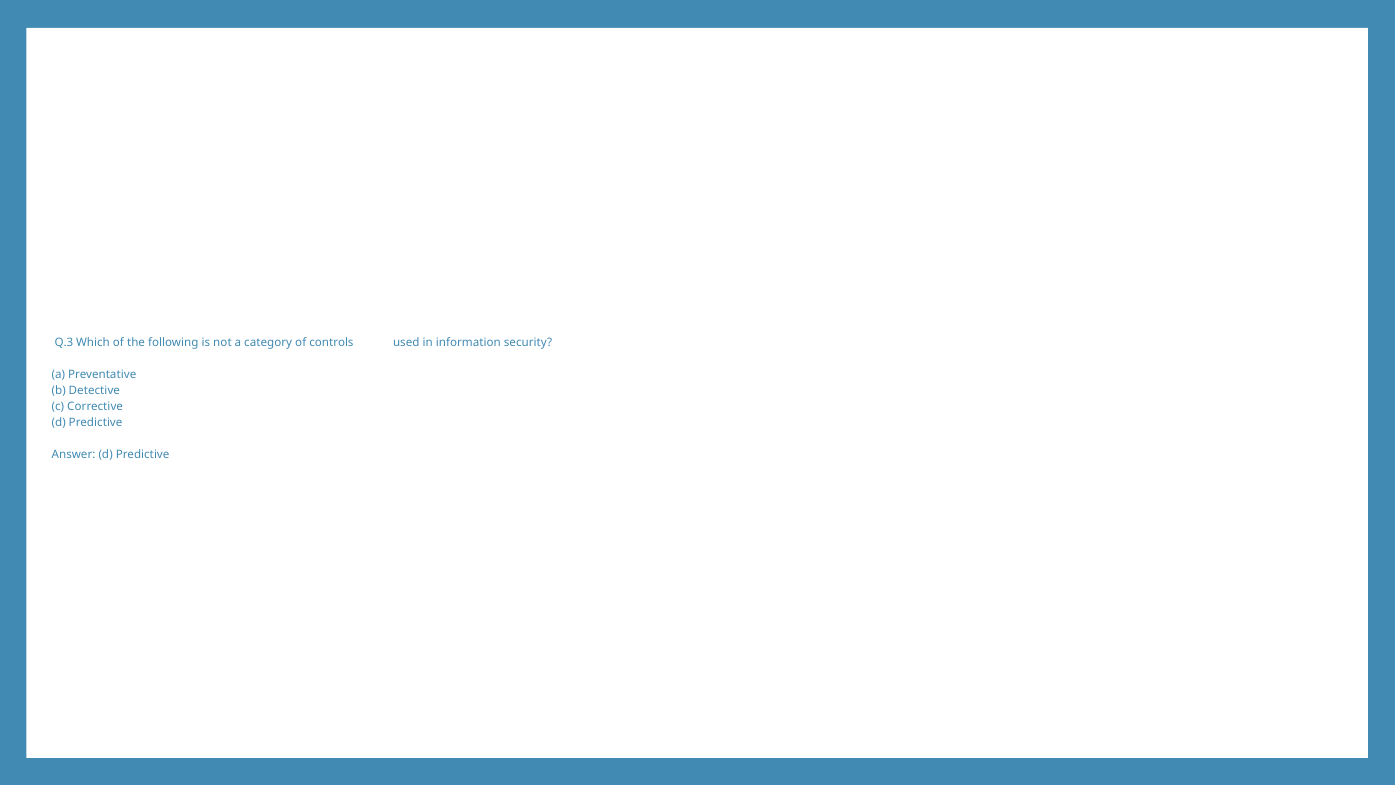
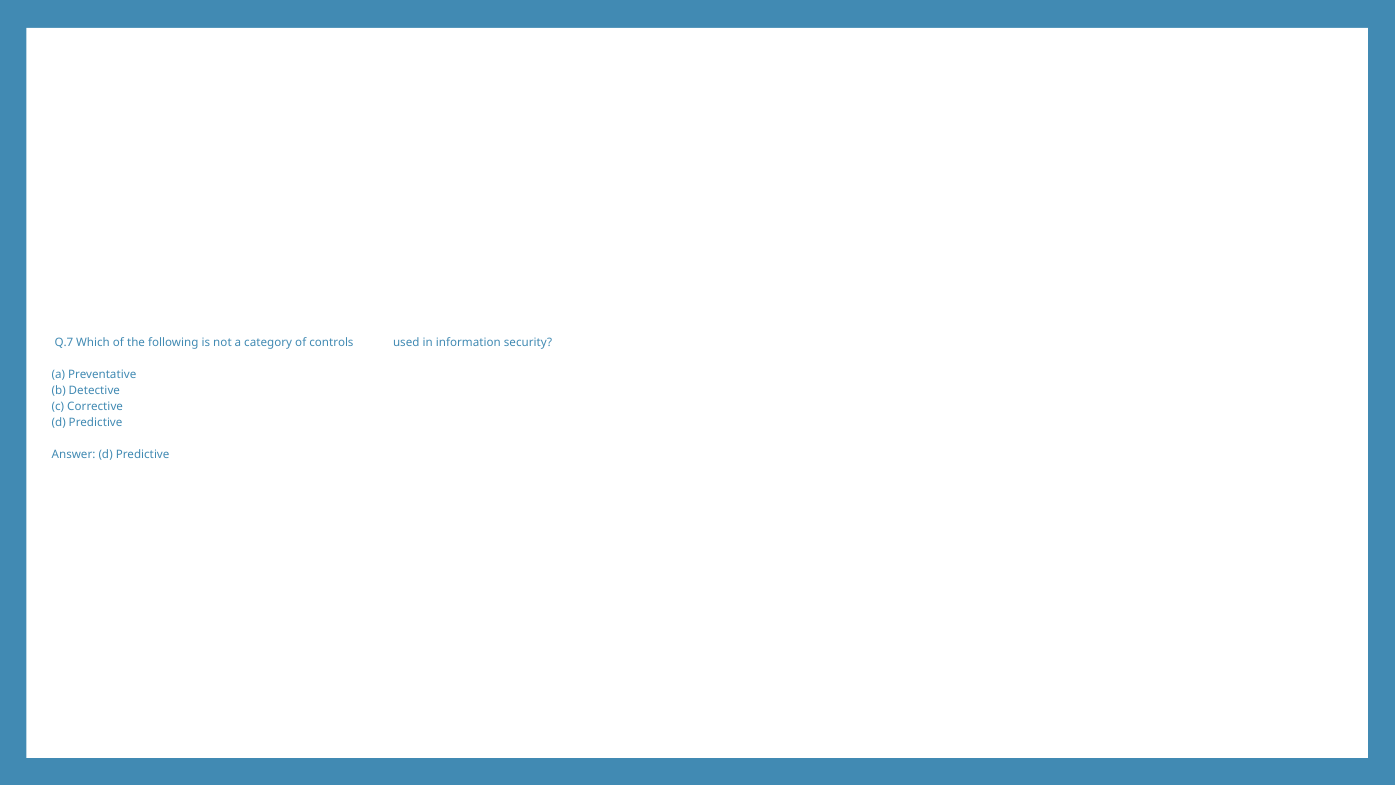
Q.3: Q.3 -> Q.7
